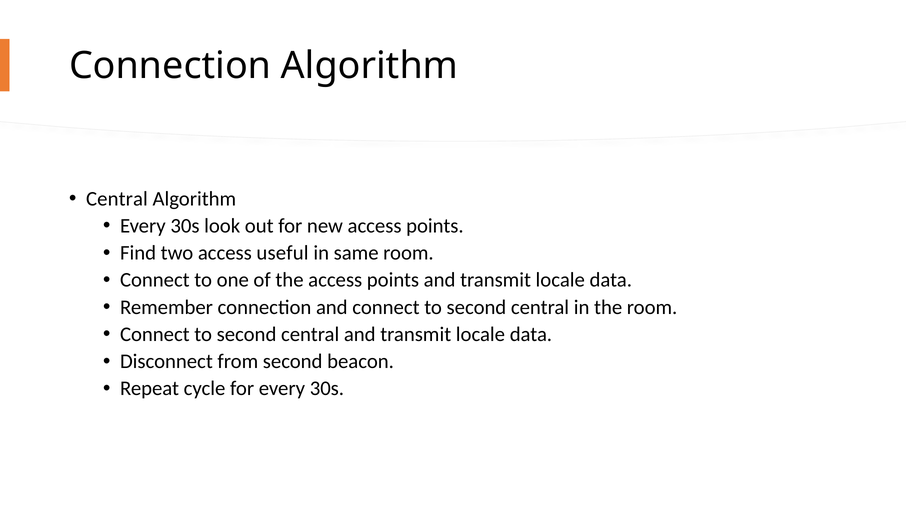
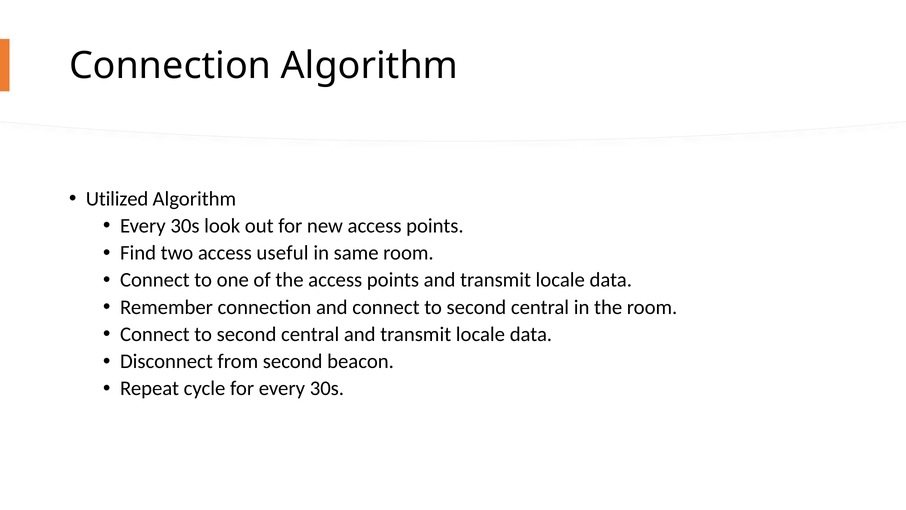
Central at (117, 199): Central -> Utilized
